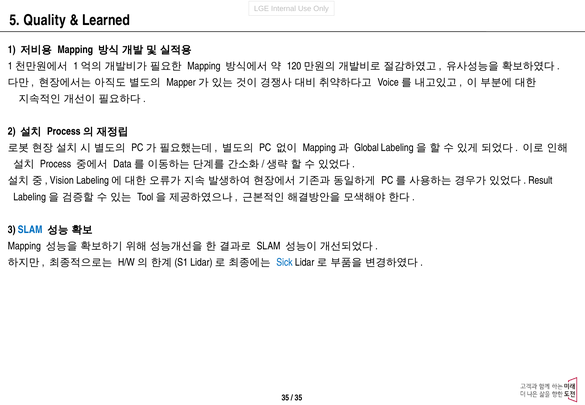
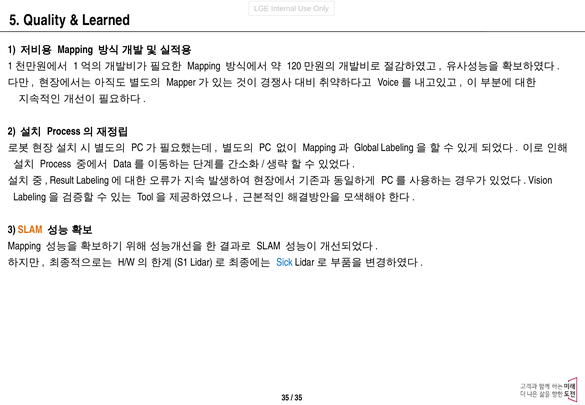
Vision: Vision -> Result
Result: Result -> Vision
SLAM at (30, 230) colour: blue -> orange
